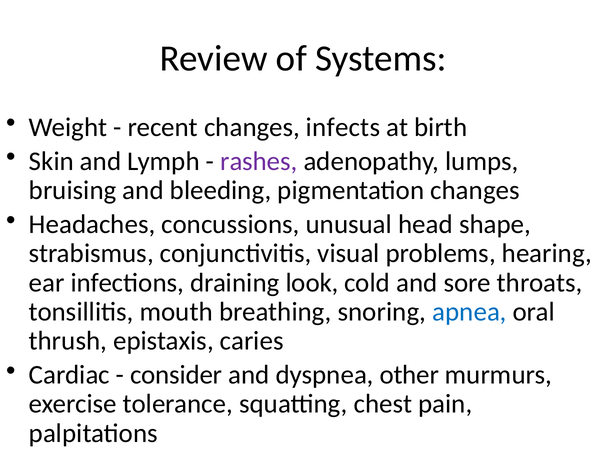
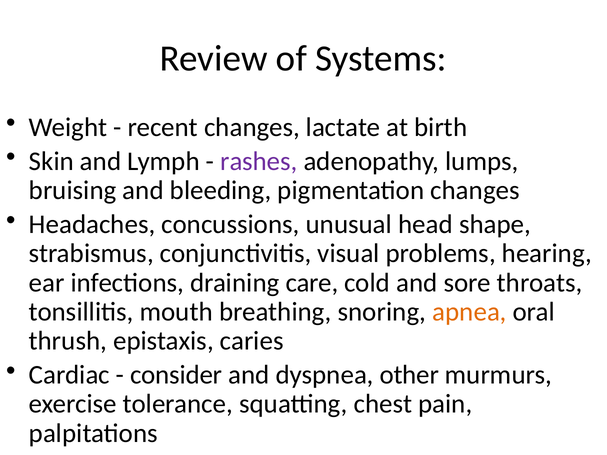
infects: infects -> lactate
look: look -> care
apnea colour: blue -> orange
